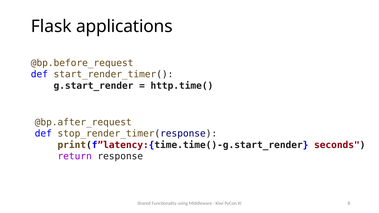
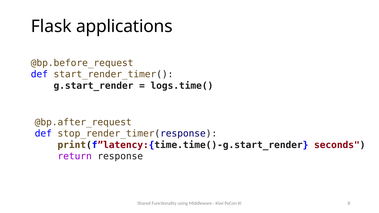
http.time(: http.time( -> logs.time(
